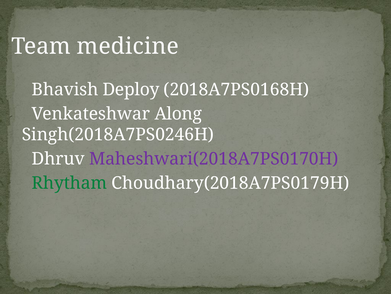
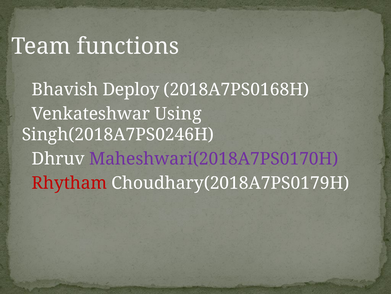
medicine: medicine -> functions
Along: Along -> Using
Rhytham colour: green -> red
